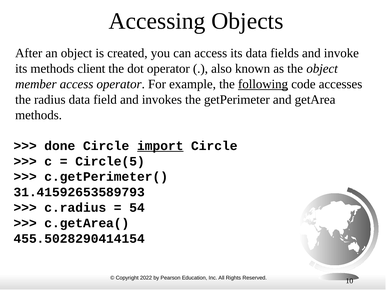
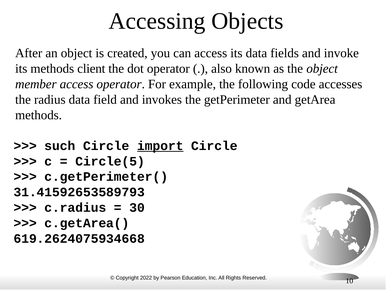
following underline: present -> none
done: done -> such
54: 54 -> 30
455.5028290414154: 455.5028290414154 -> 619.2624075934668
